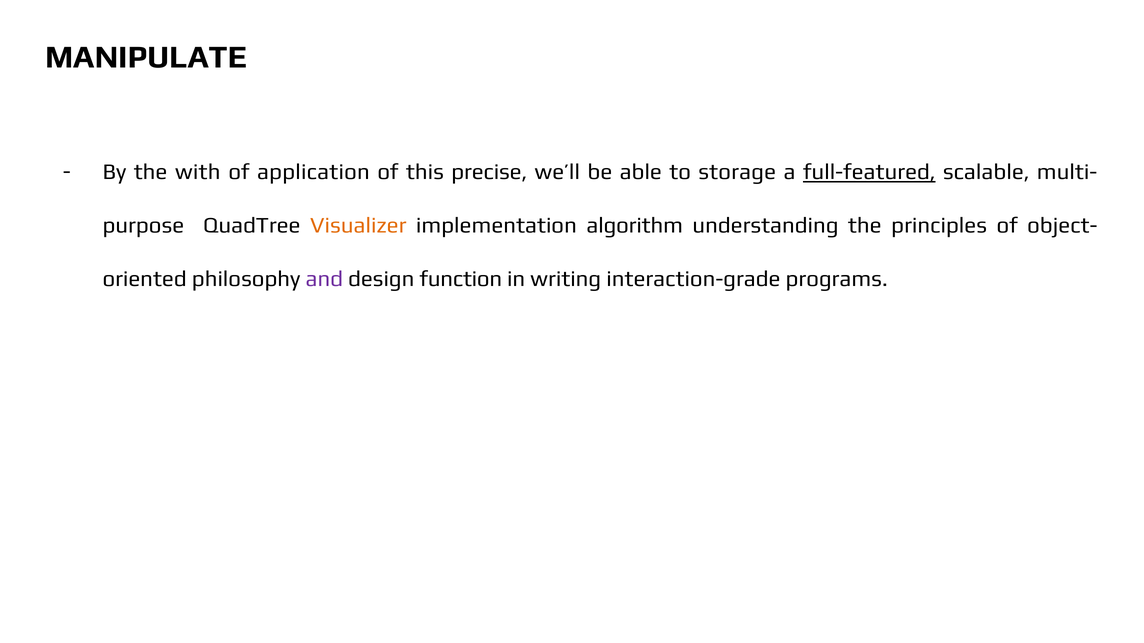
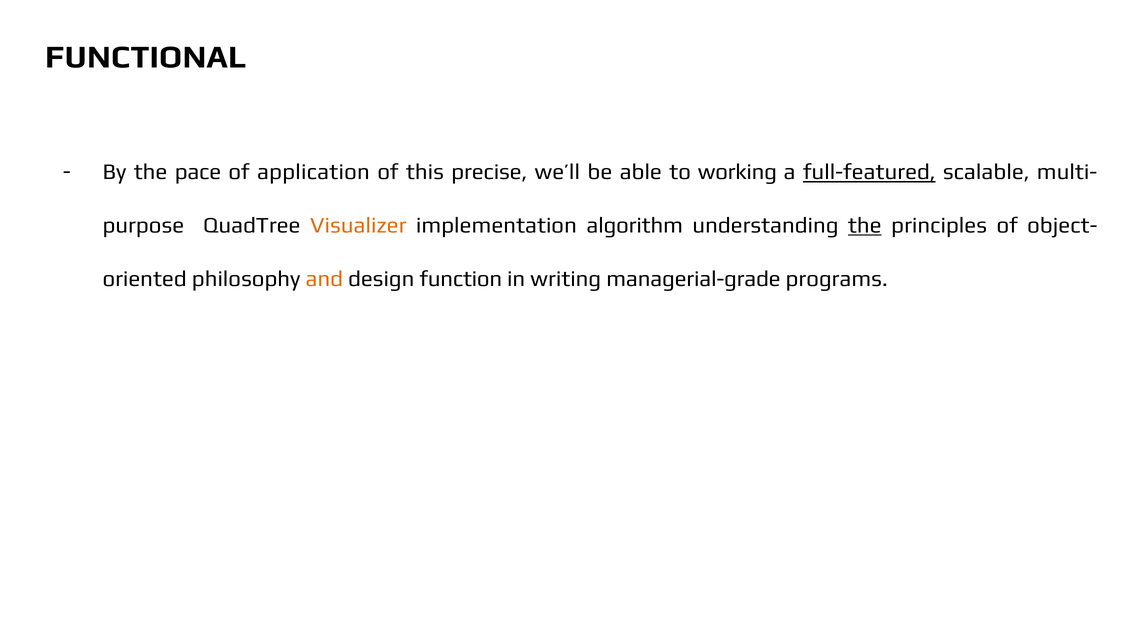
MANIPULATE: MANIPULATE -> FUNCTIONAL
with: with -> pace
storage: storage -> working
the at (865, 226) underline: none -> present
and colour: purple -> orange
interaction-grade: interaction-grade -> managerial-grade
